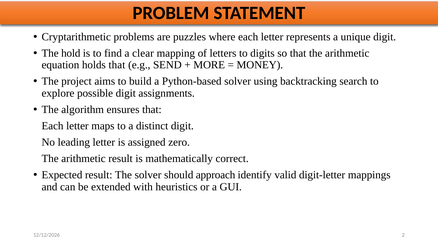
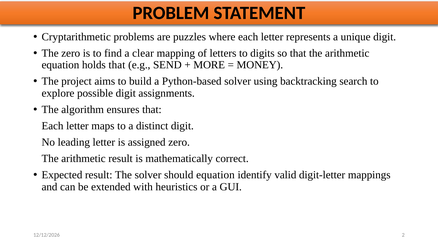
The hold: hold -> zero
should approach: approach -> equation
